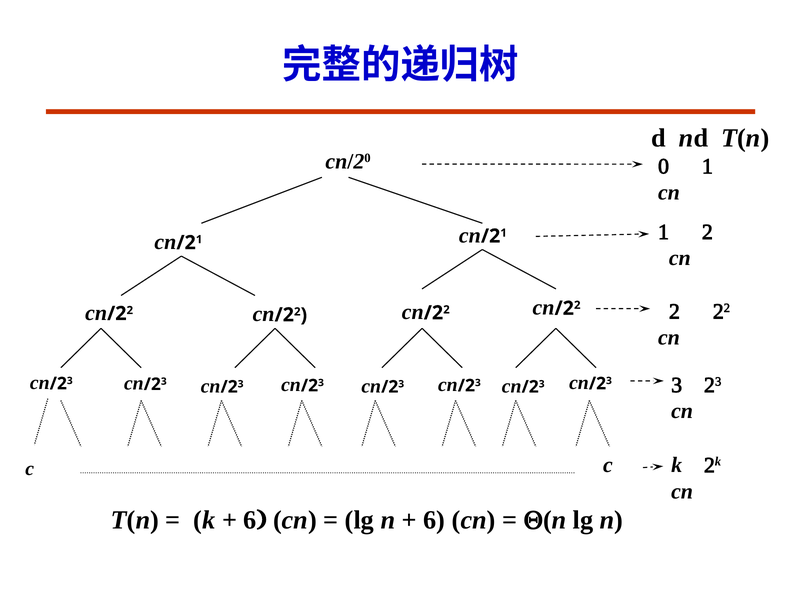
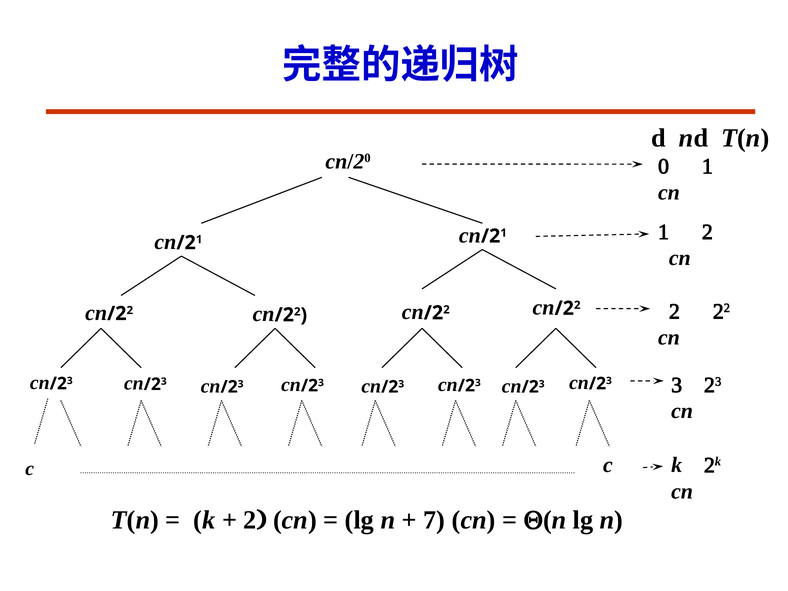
6 at (250, 520): 6 -> 2
6 at (434, 520): 6 -> 7
